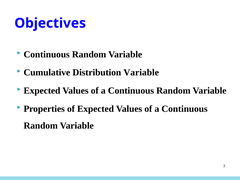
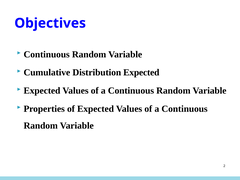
Distribution Variable: Variable -> Expected
